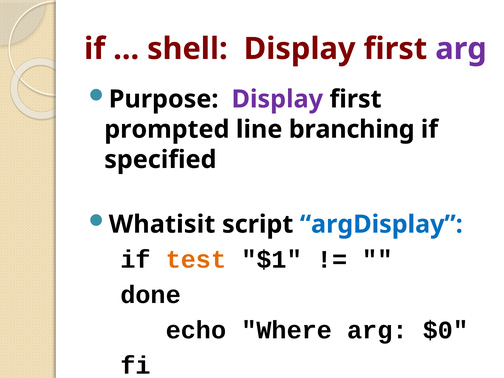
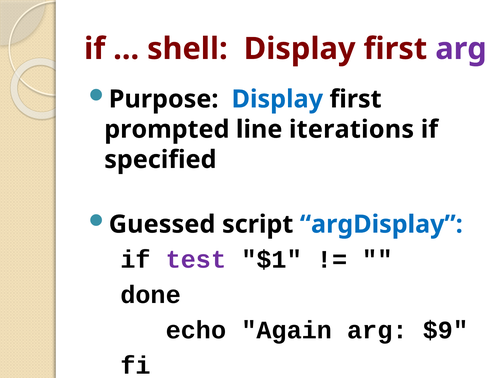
Display at (277, 99) colour: purple -> blue
branching: branching -> iterations
Whatisit: Whatisit -> Guessed
test colour: orange -> purple
Where: Where -> Again
$0: $0 -> $9
